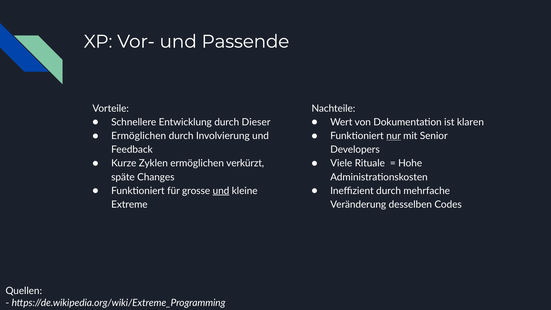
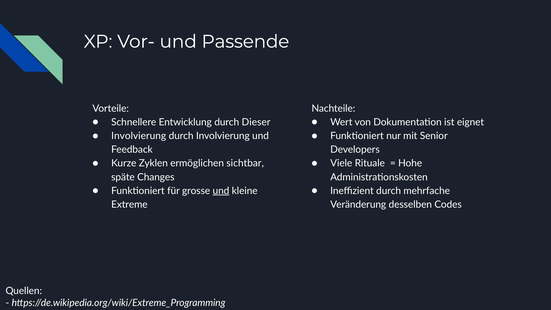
klaren: klaren -> eignet
Ermöglichen at (139, 136): Ermöglichen -> Involvierung
nur underline: present -> none
verkürzt: verkürzt -> sichtbar
